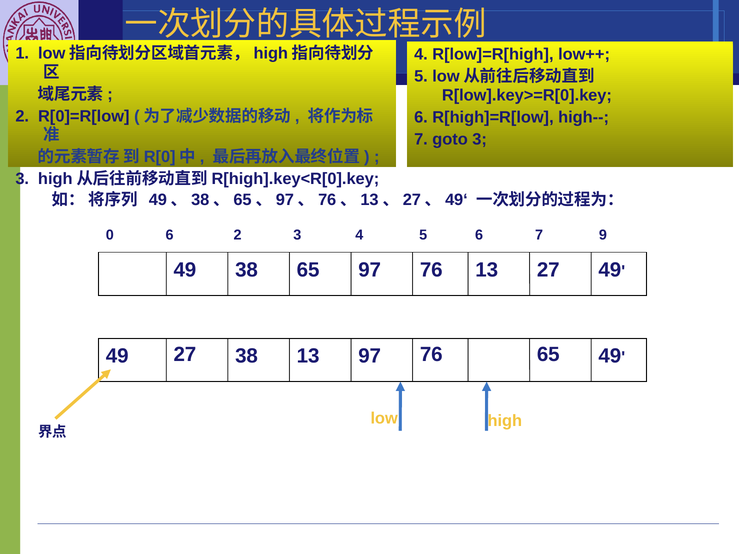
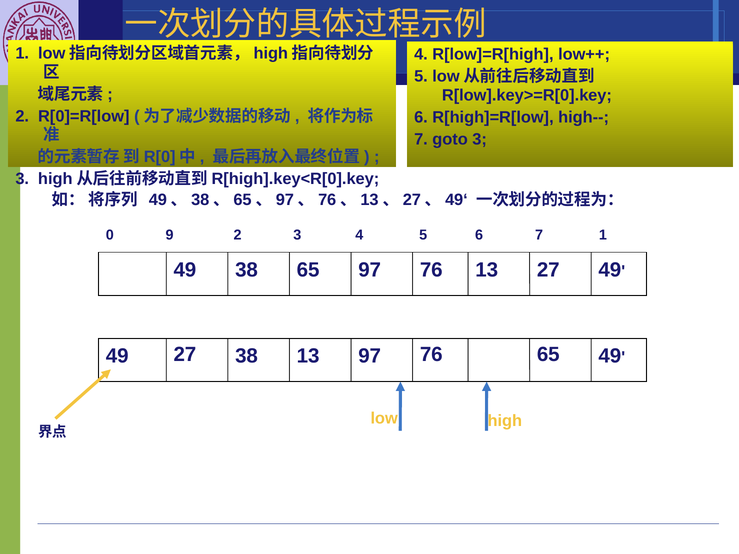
0 6: 6 -> 9
7 9: 9 -> 1
